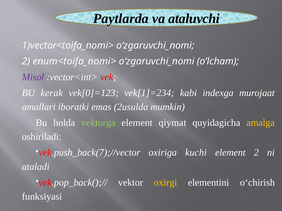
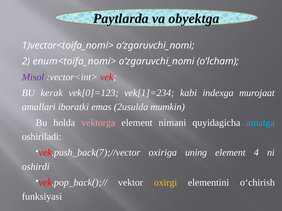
ataluvchi: ataluvchi -> obyektga
vektorga colour: light green -> pink
qiymat: qiymat -> nimani
amalga colour: yellow -> light blue
kuchi: kuchi -> uning
element 2: 2 -> 4
ataladi: ataladi -> oshirdi
